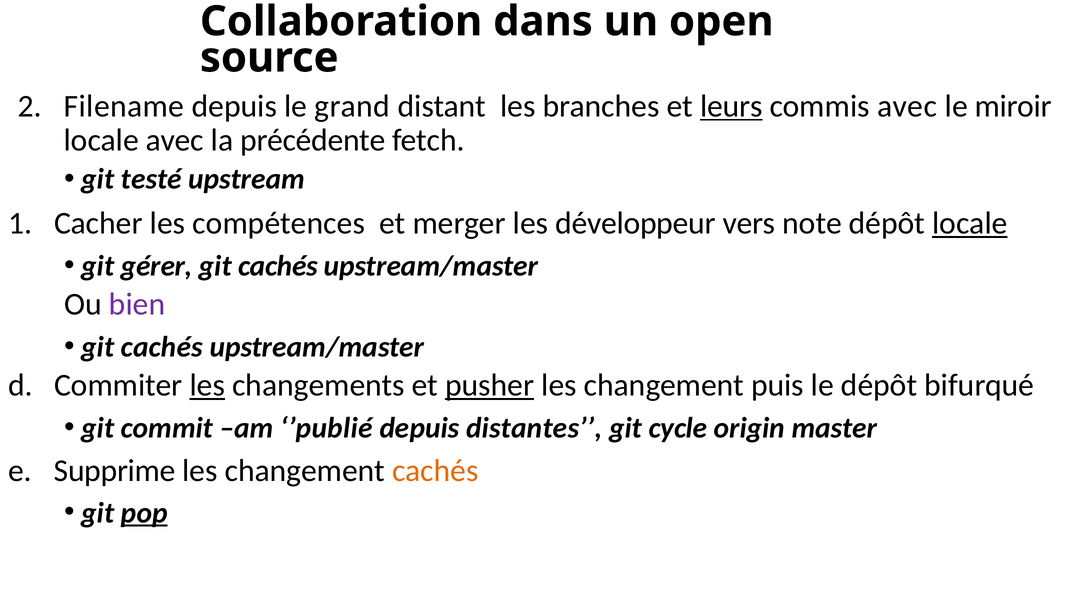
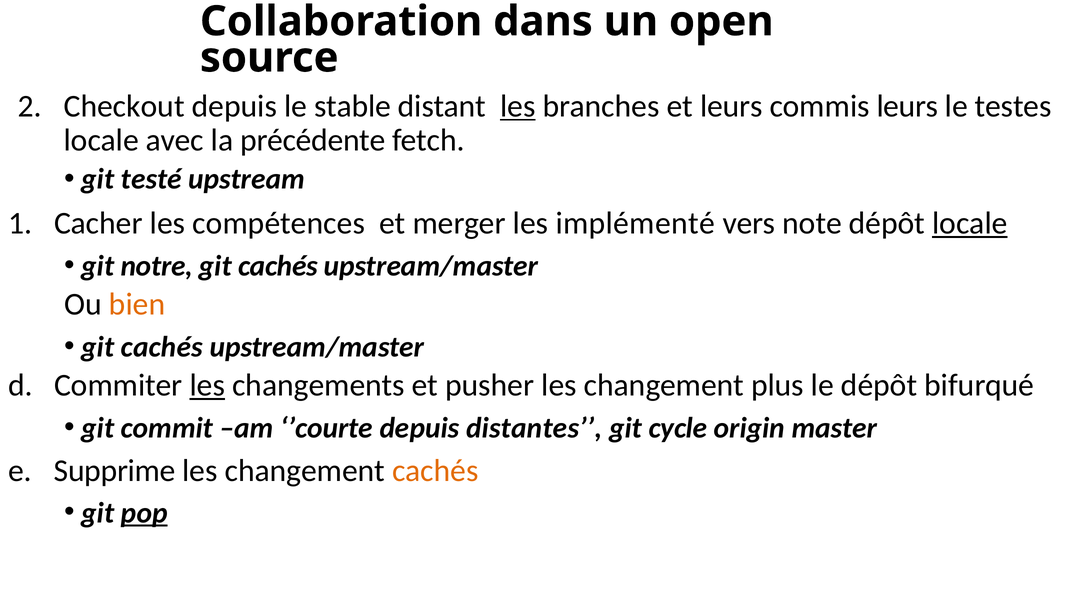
Filename: Filename -> Checkout
grand: grand -> stable
les at (518, 106) underline: none -> present
leurs at (731, 106) underline: present -> none
commis avec: avec -> leurs
miroir: miroir -> testes
développeur: développeur -> implémenté
gérer: gérer -> notre
bien colour: purple -> orange
pusher underline: present -> none
puis: puis -> plus
’publié: ’publié -> ’courte
